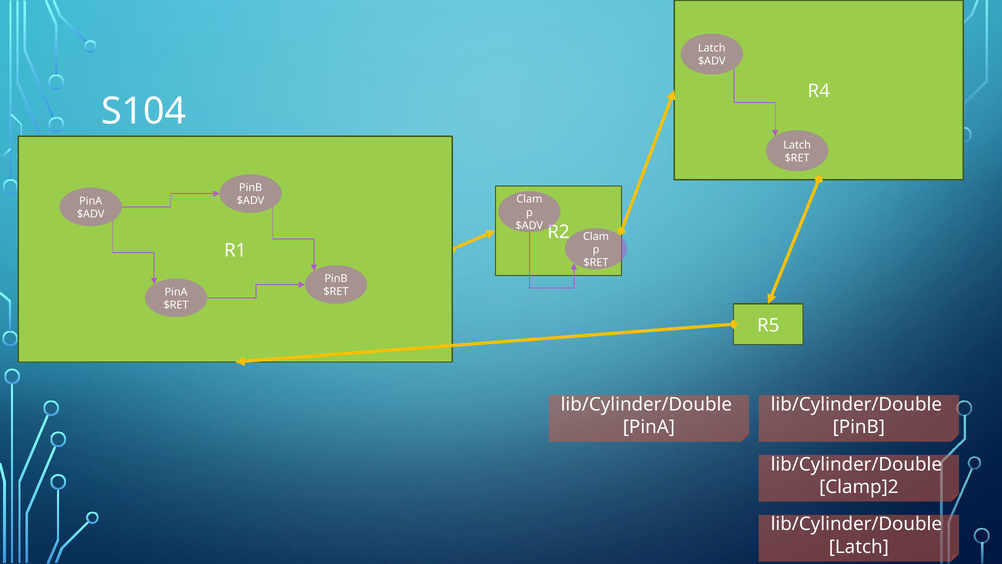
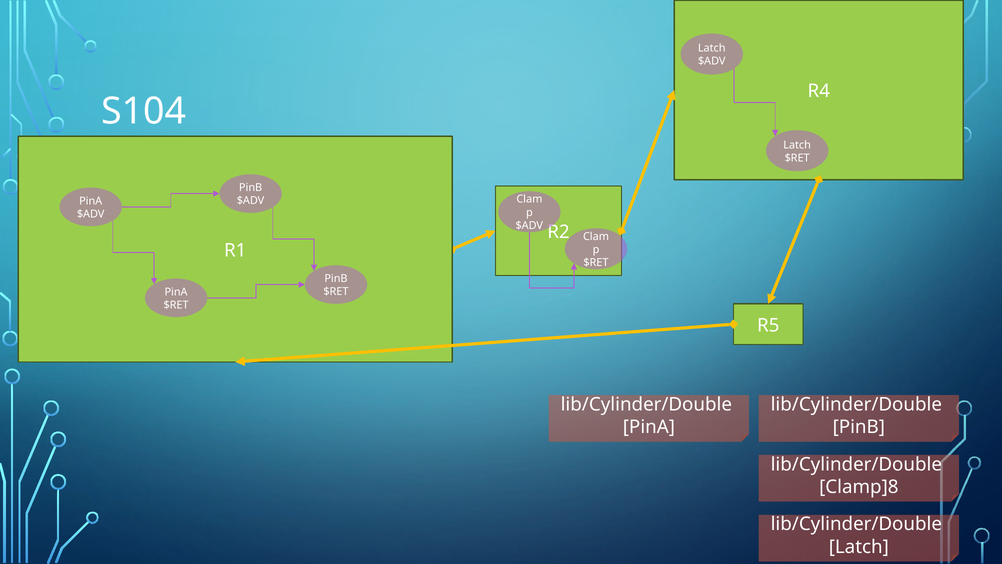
Clamp]2: Clamp]2 -> Clamp]8
